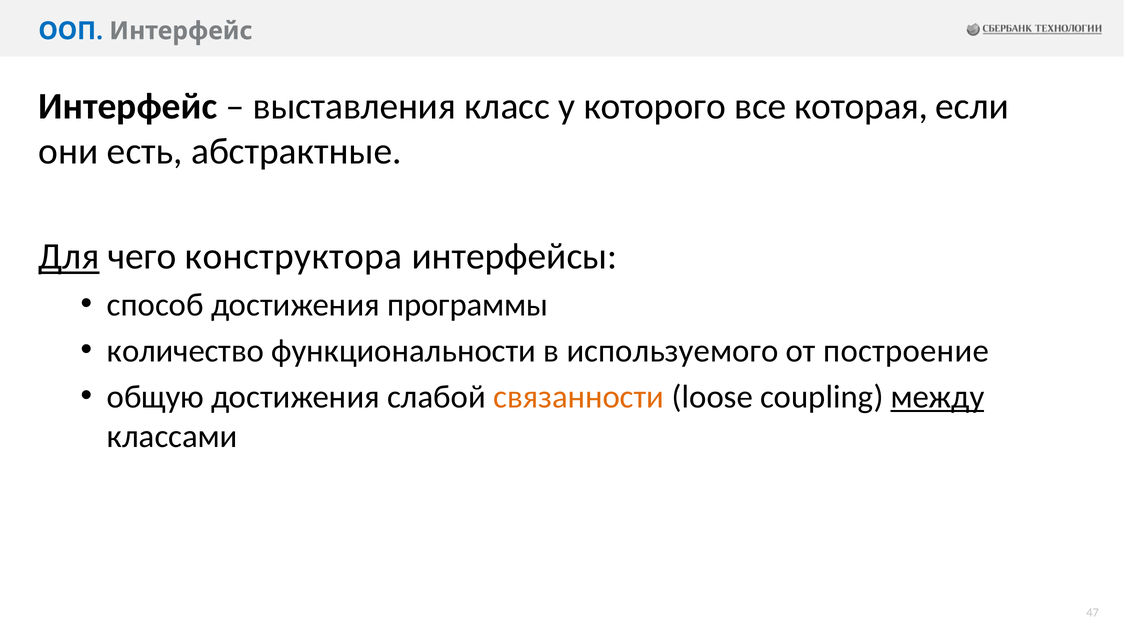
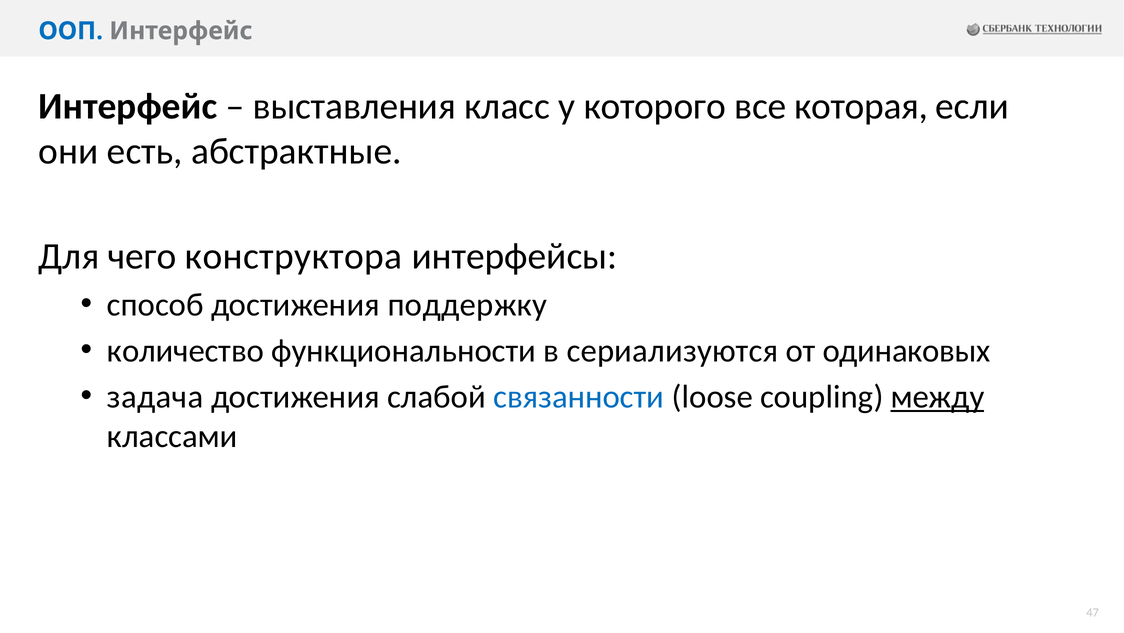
Для underline: present -> none
программы: программы -> поддержку
используемого: используемого -> сериализуются
построение: построение -> одинаковых
общую: общую -> задача
связанности colour: orange -> blue
